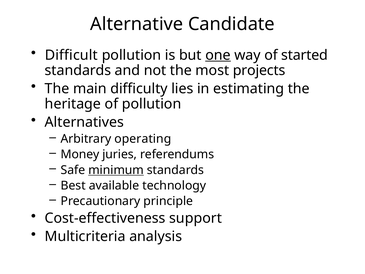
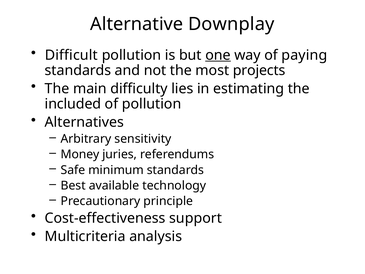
Candidate: Candidate -> Downplay
started: started -> paying
heritage: heritage -> included
operating: operating -> sensitivity
minimum underline: present -> none
